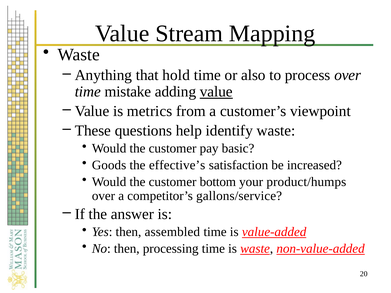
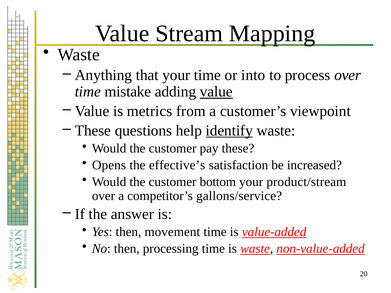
that hold: hold -> your
also: also -> into
identify underline: none -> present
pay basic: basic -> these
Goods: Goods -> Opens
product/humps: product/humps -> product/stream
assembled: assembled -> movement
